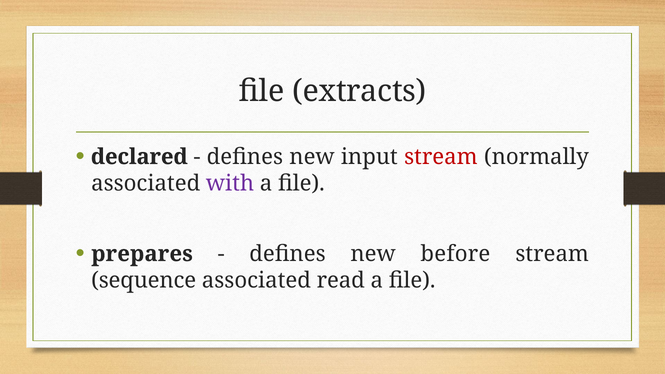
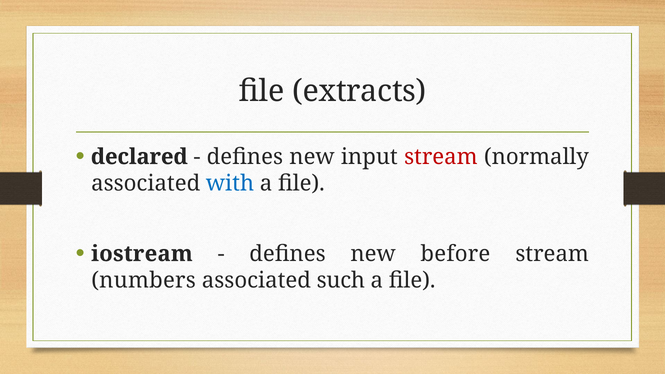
with colour: purple -> blue
prepares: prepares -> iostream
sequence: sequence -> numbers
read: read -> such
